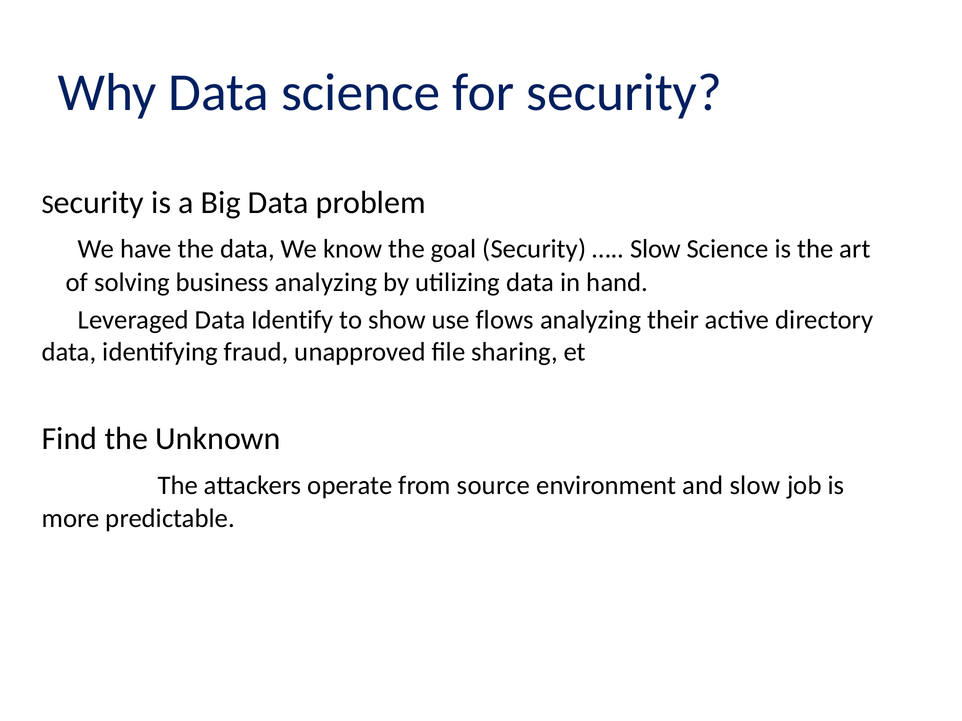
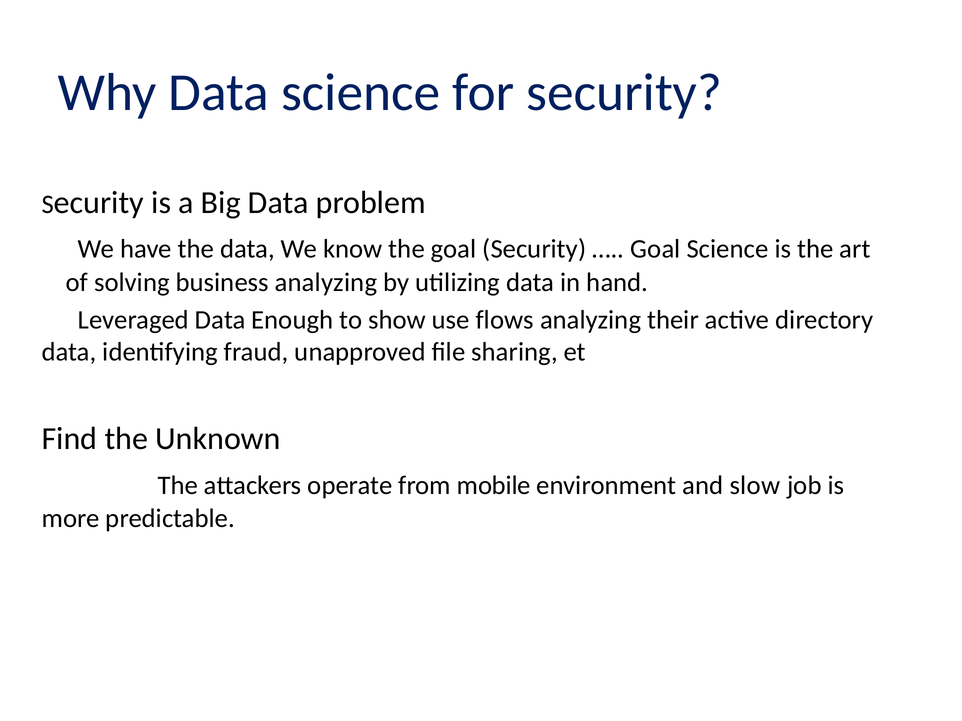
Slow at (656, 249): Slow -> Goal
Identify: Identify -> Enough
source: source -> mobile
